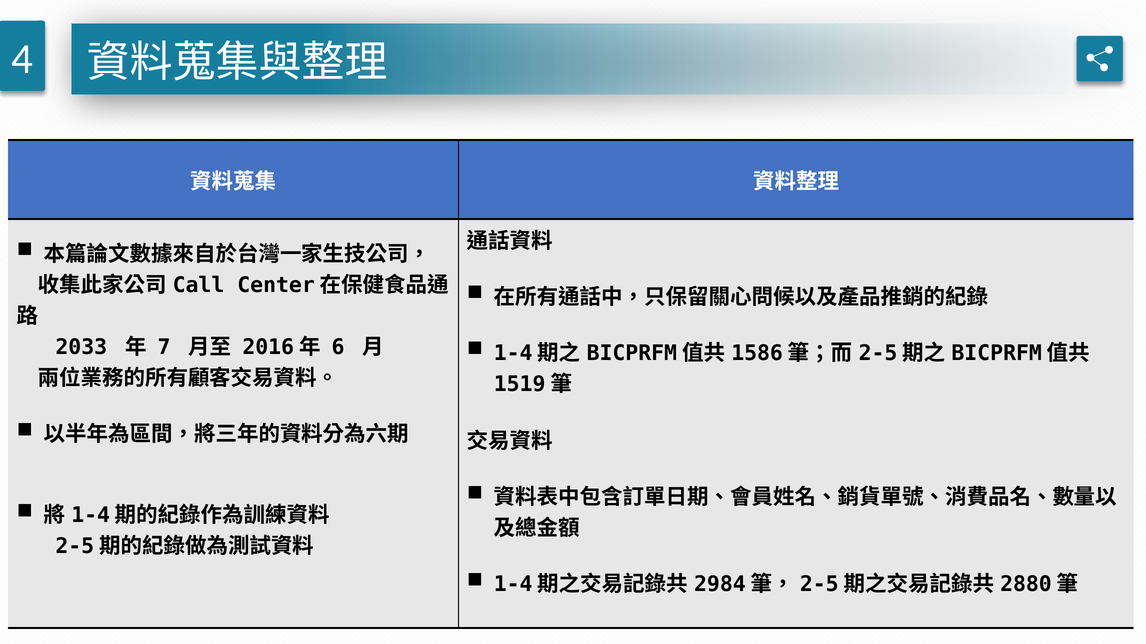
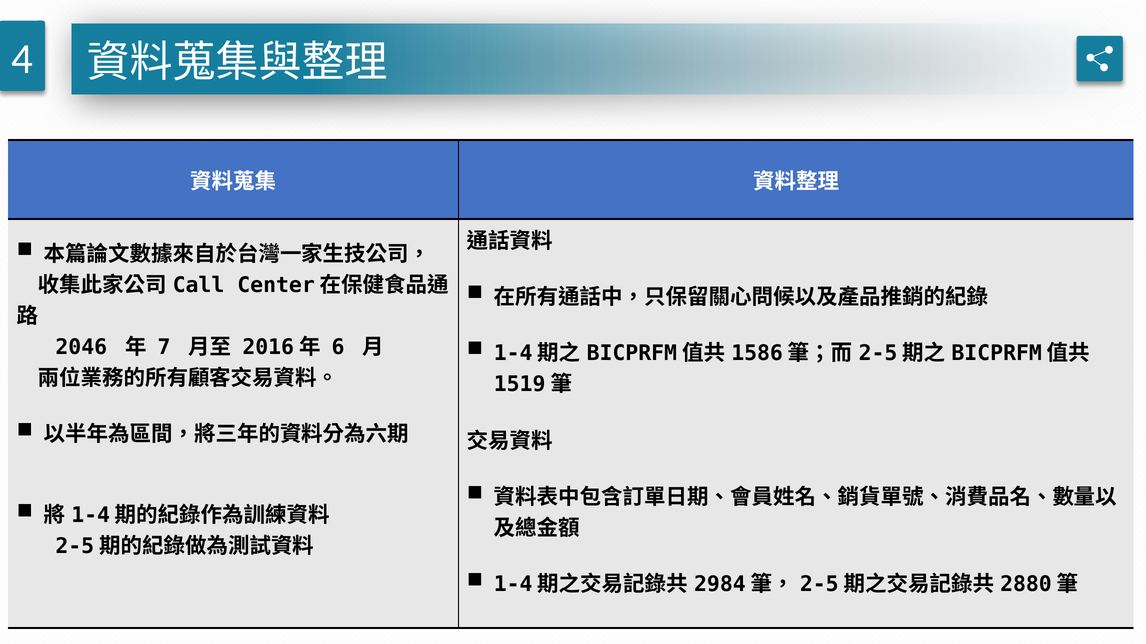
2033: 2033 -> 2046
